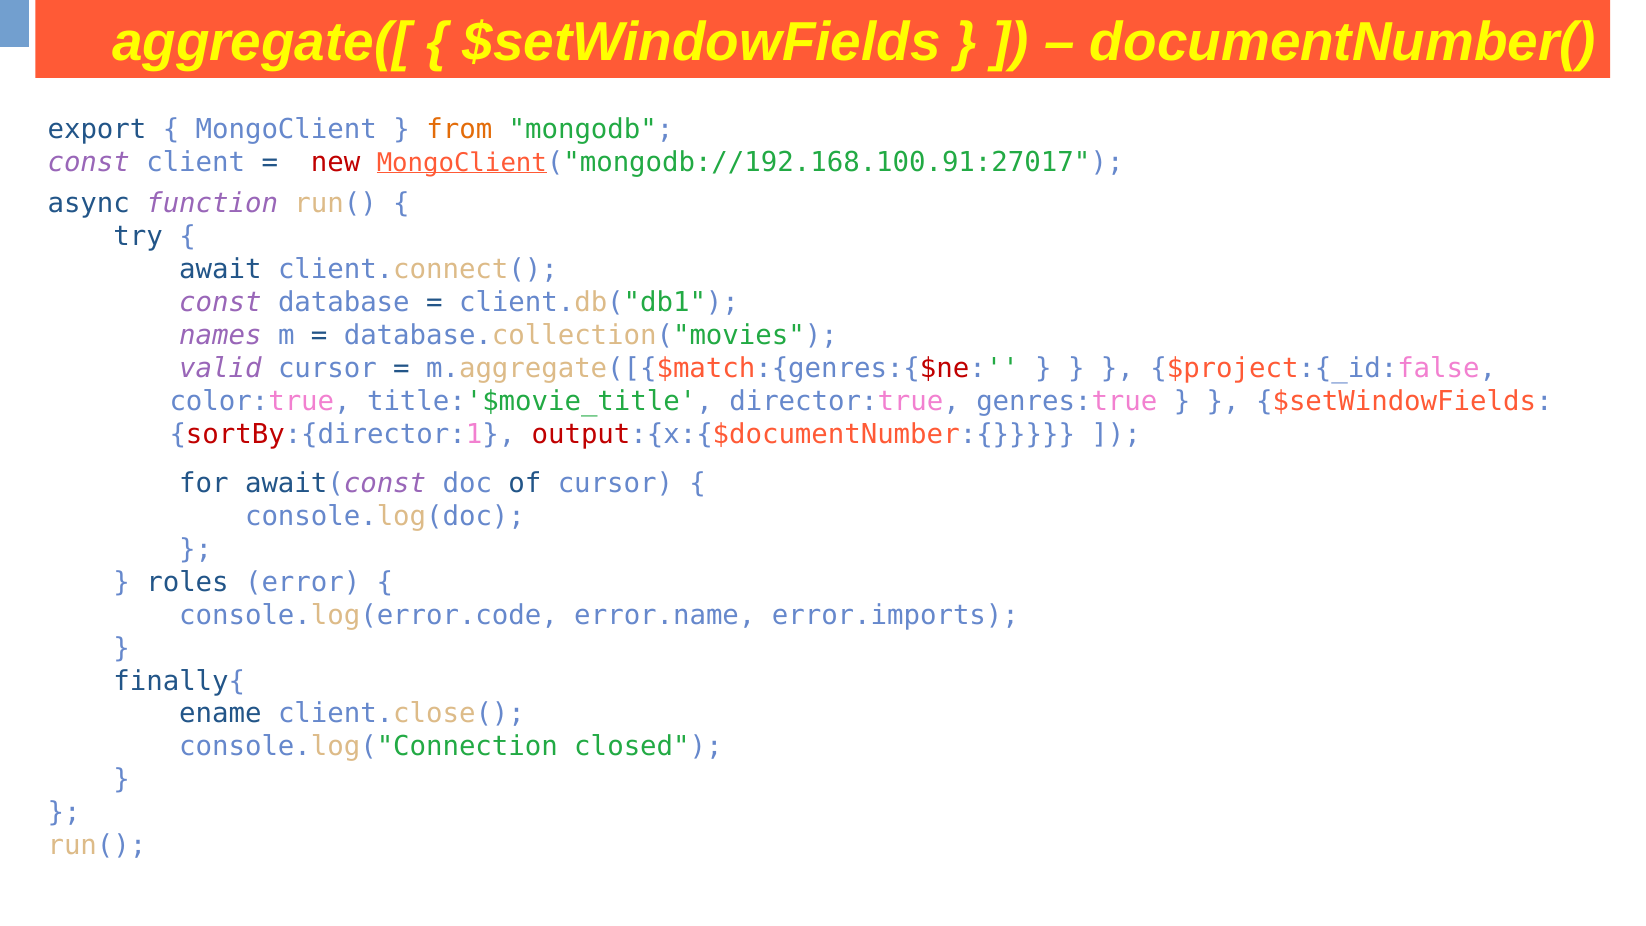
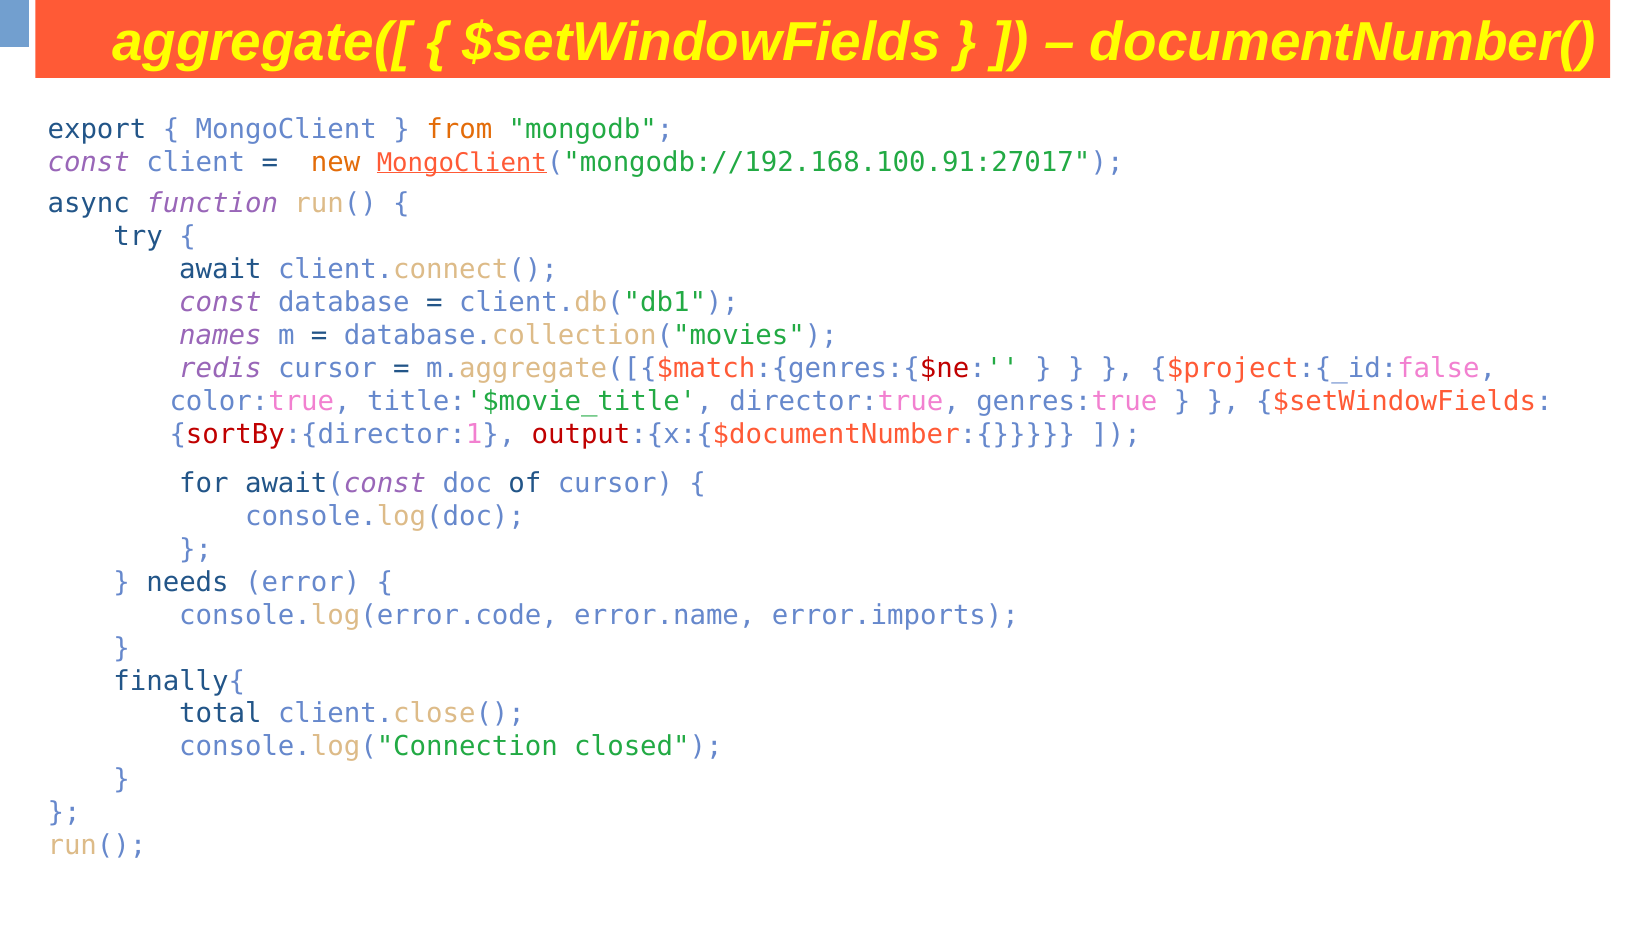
new colour: red -> orange
valid: valid -> redis
roles: roles -> needs
ename: ename -> total
